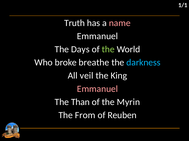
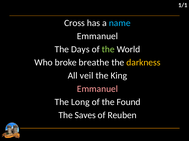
Truth: Truth -> Cross
name colour: pink -> light blue
darkness colour: light blue -> yellow
Than: Than -> Long
Myrin: Myrin -> Found
From: From -> Saves
